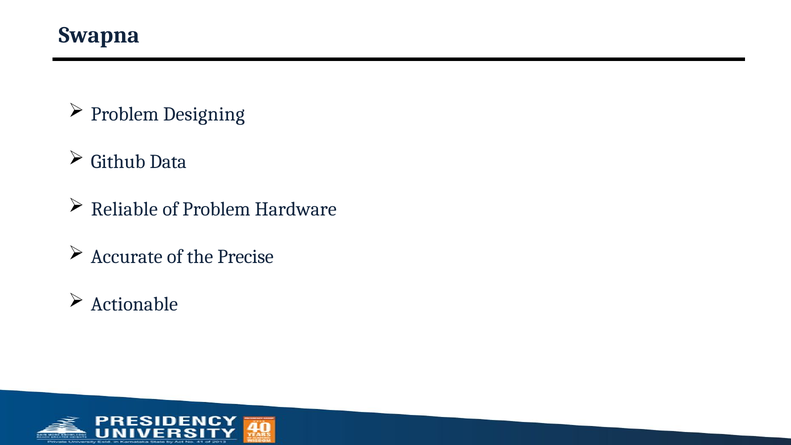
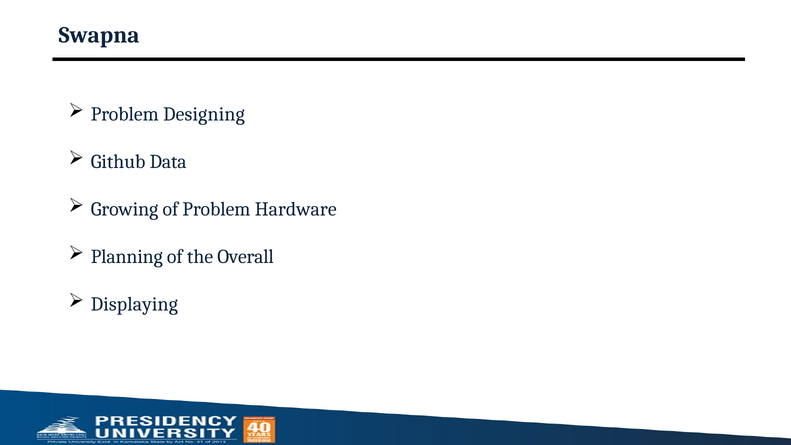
Reliable: Reliable -> Growing
Accurate: Accurate -> Planning
Precise: Precise -> Overall
Actionable: Actionable -> Displaying
